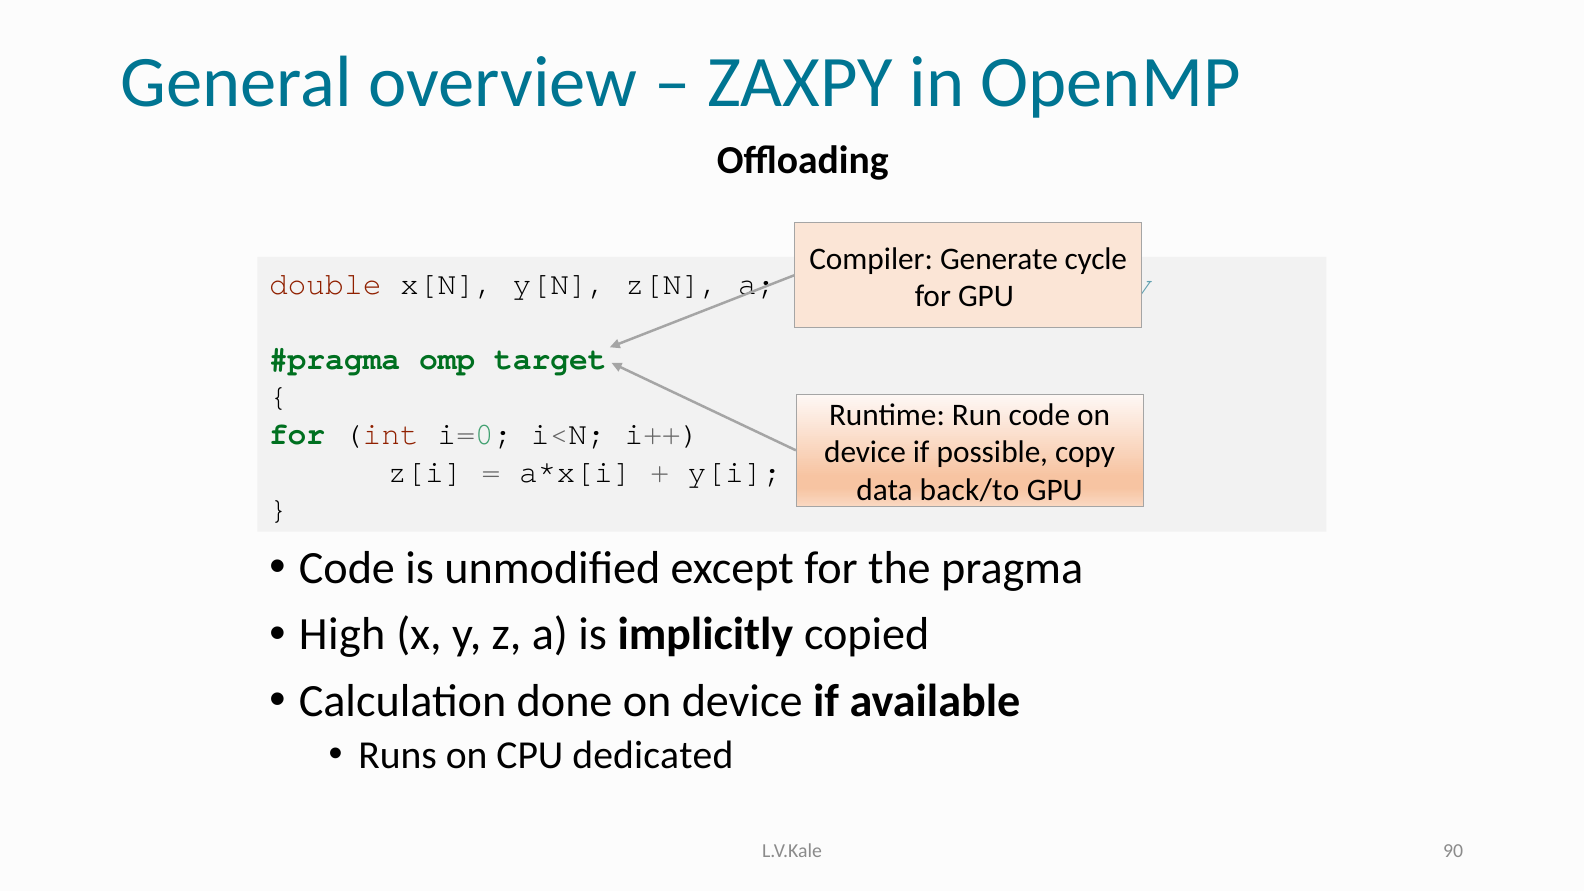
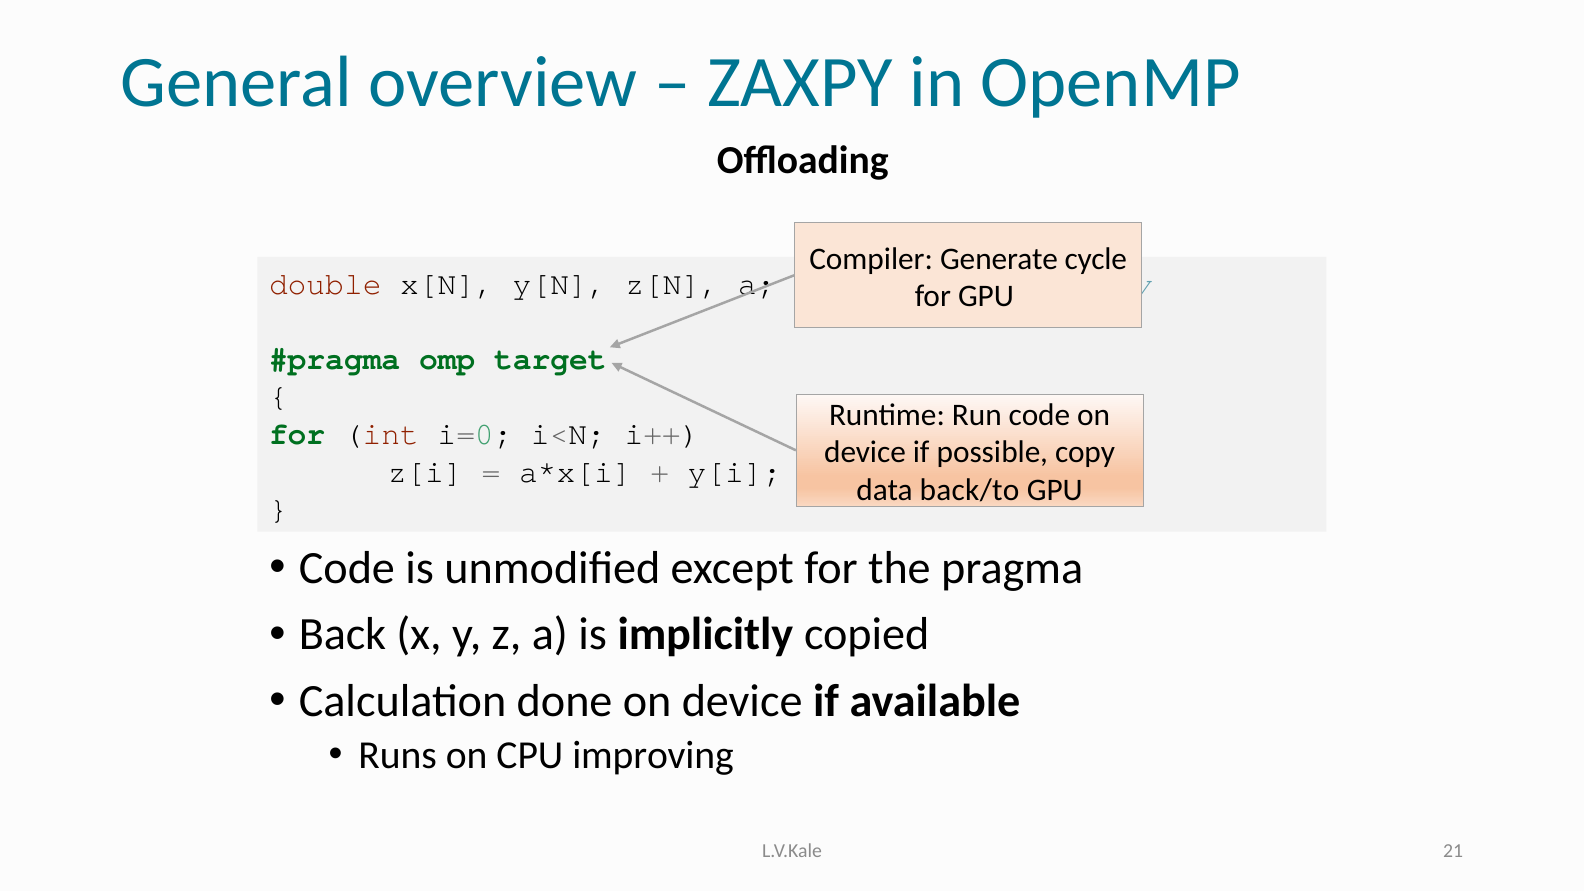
High: High -> Back
dedicated: dedicated -> improving
90: 90 -> 21
